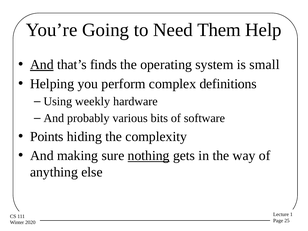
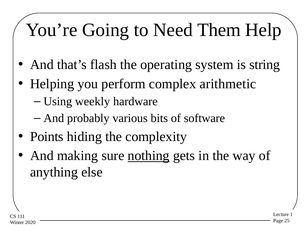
And at (42, 65) underline: present -> none
finds: finds -> flash
small: small -> string
definitions: definitions -> arithmetic
